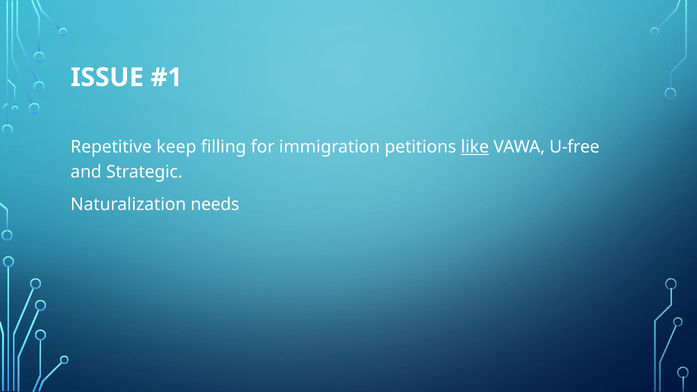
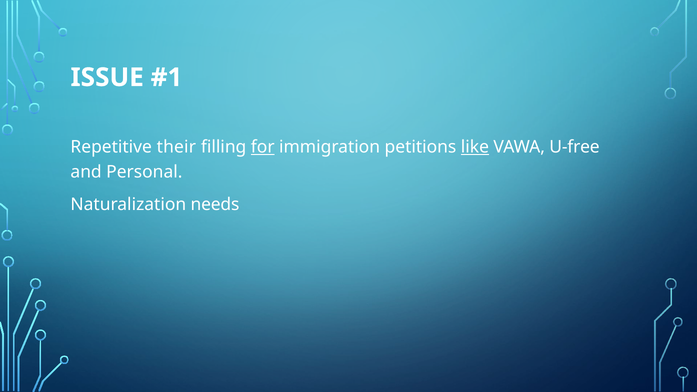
keep: keep -> their
for underline: none -> present
Strategic: Strategic -> Personal
